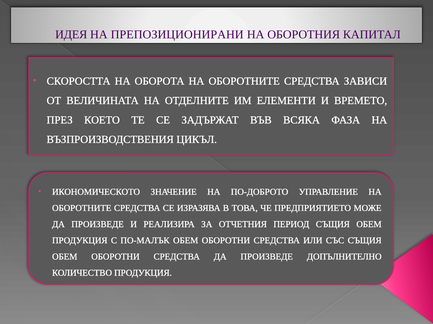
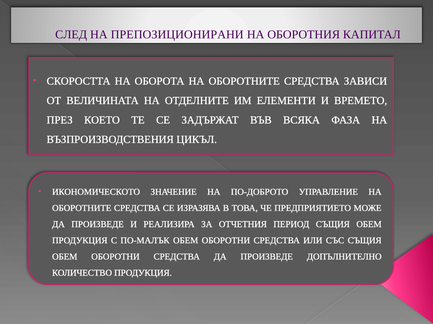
ИДЕЯ: ИДЕЯ -> СЛЕД
